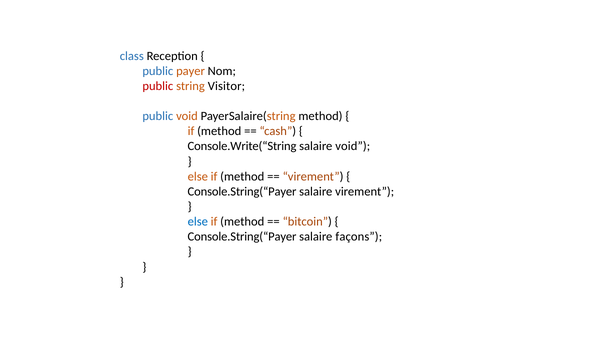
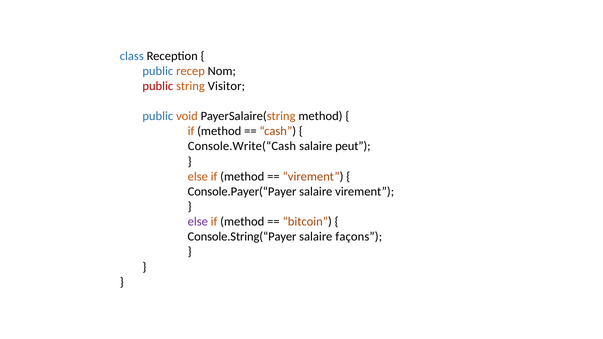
payer: payer -> recep
Console.Write(“String: Console.Write(“String -> Console.Write(“Cash
salaire void: void -> peut
Console.String(“Payer at (242, 192): Console.String(“Payer -> Console.Payer(“Payer
else at (198, 222) colour: blue -> purple
